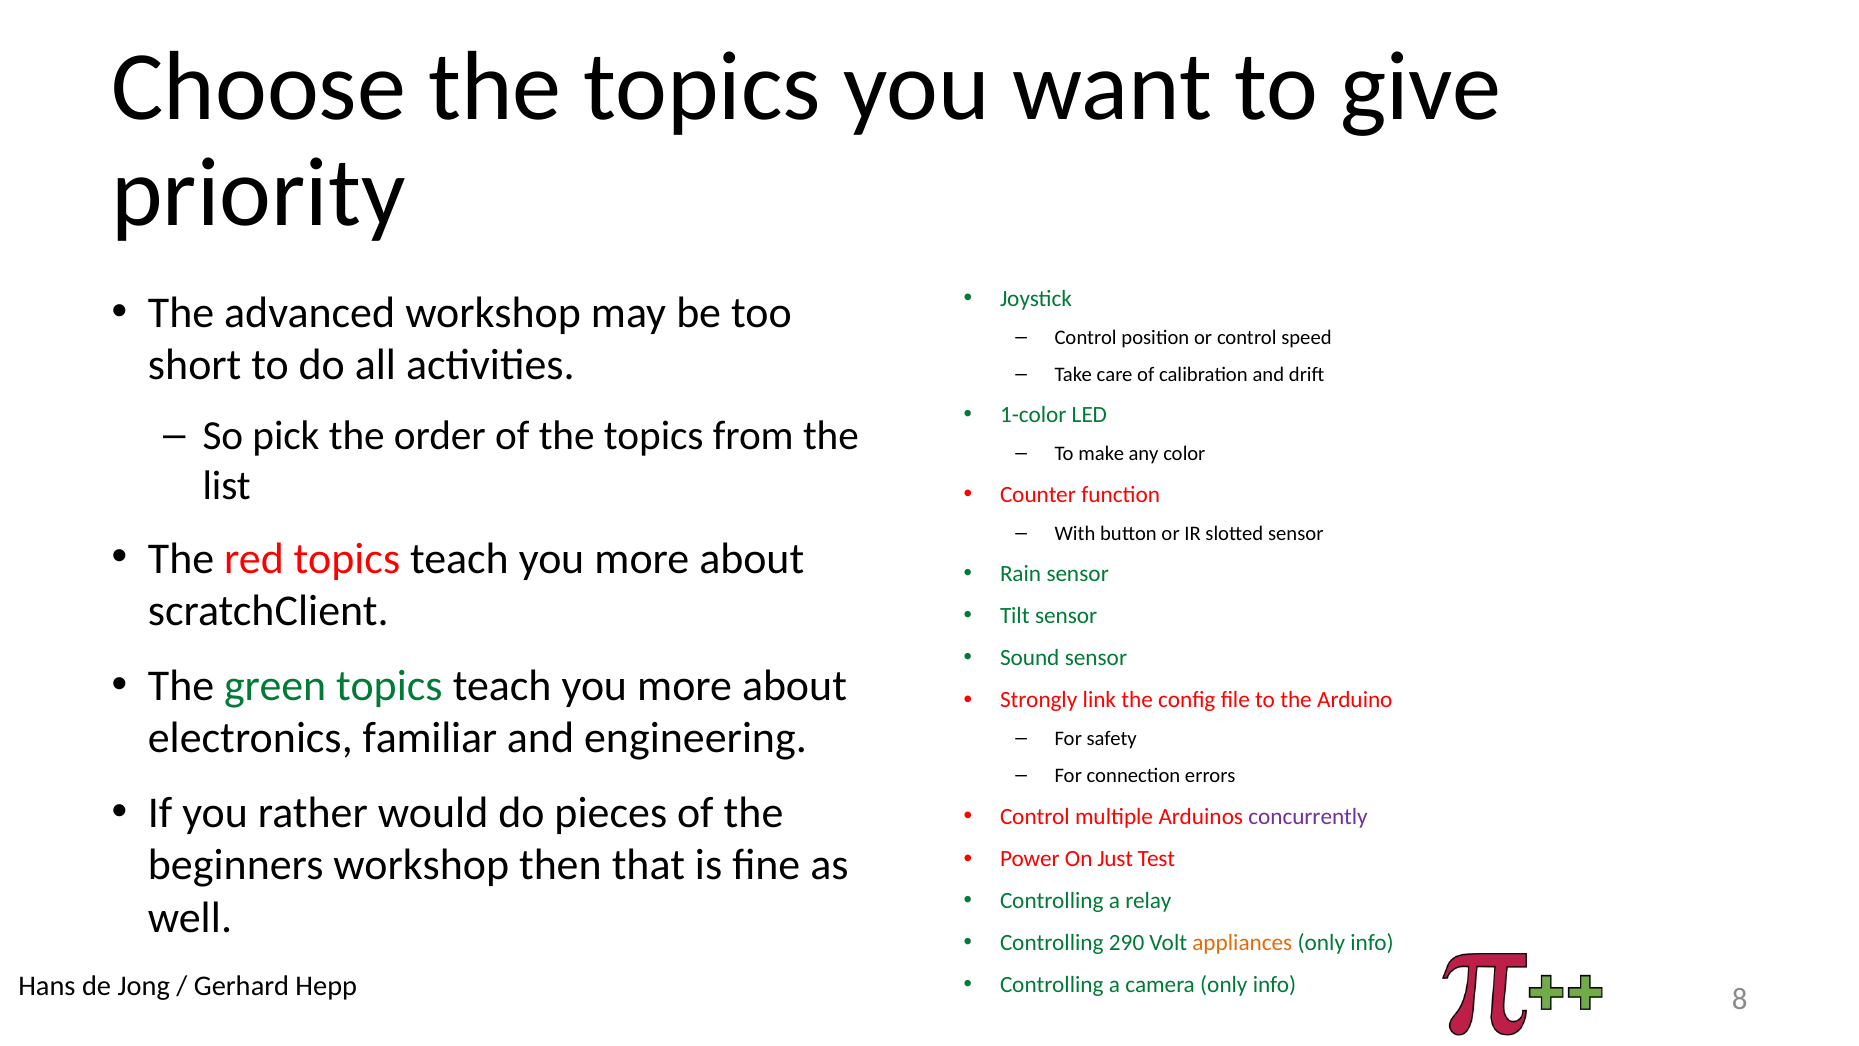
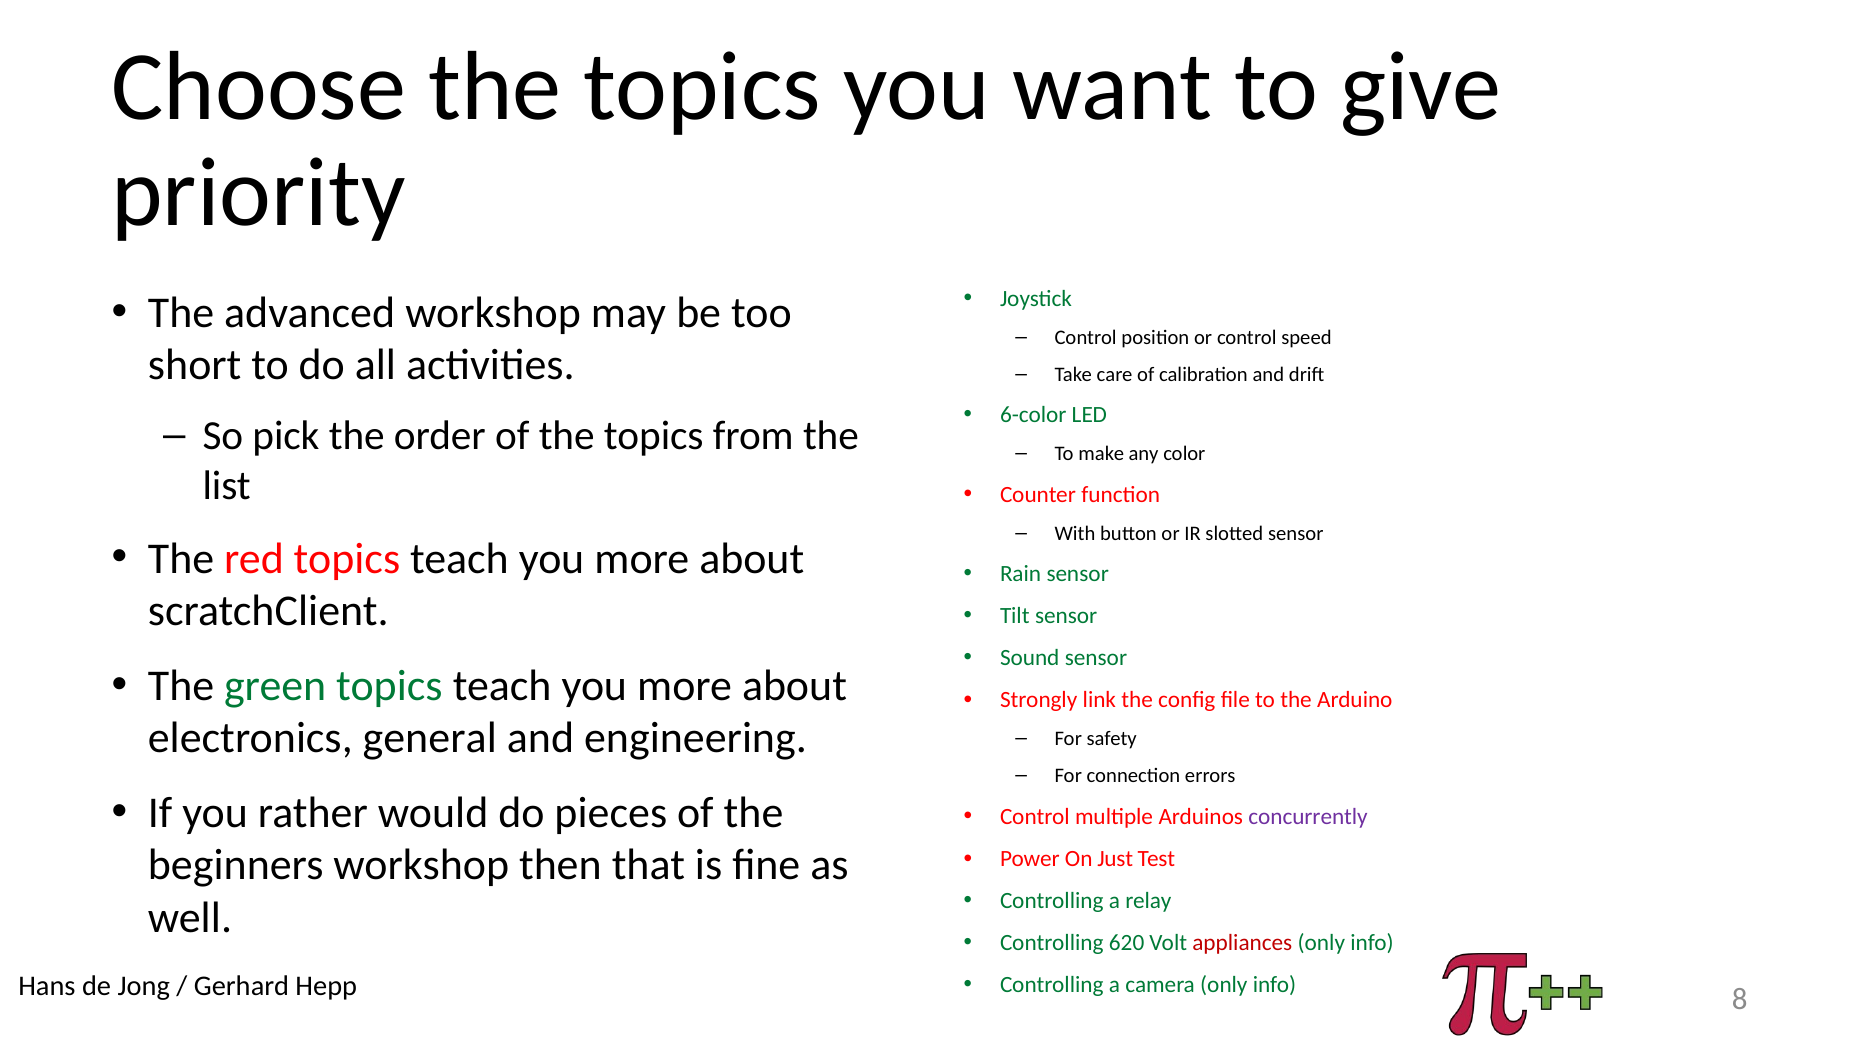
1-color: 1-color -> 6-color
familiar: familiar -> general
290: 290 -> 620
appliances colour: orange -> red
